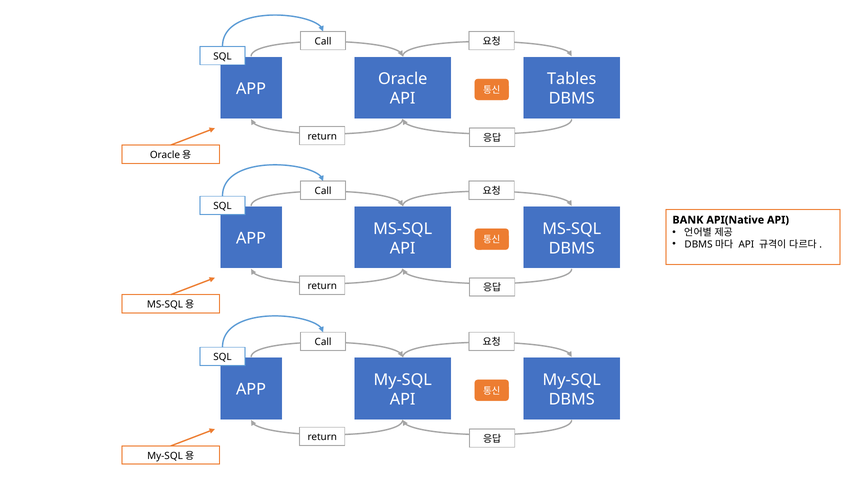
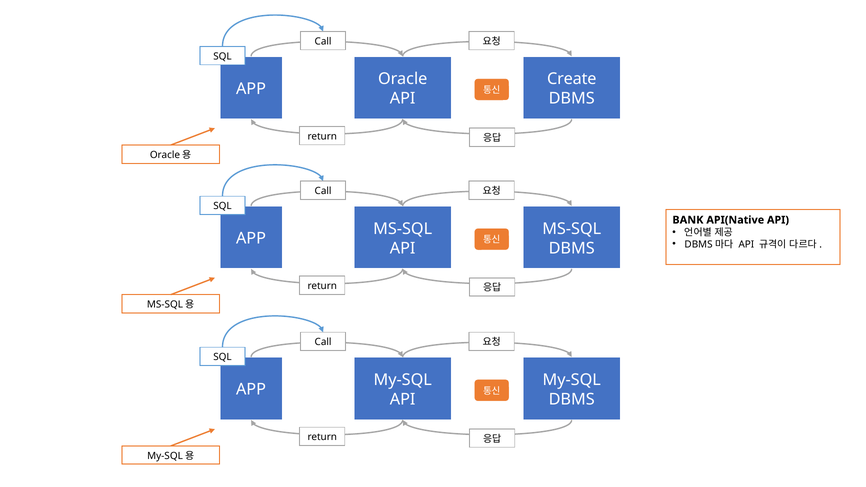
Tables: Tables -> Create
